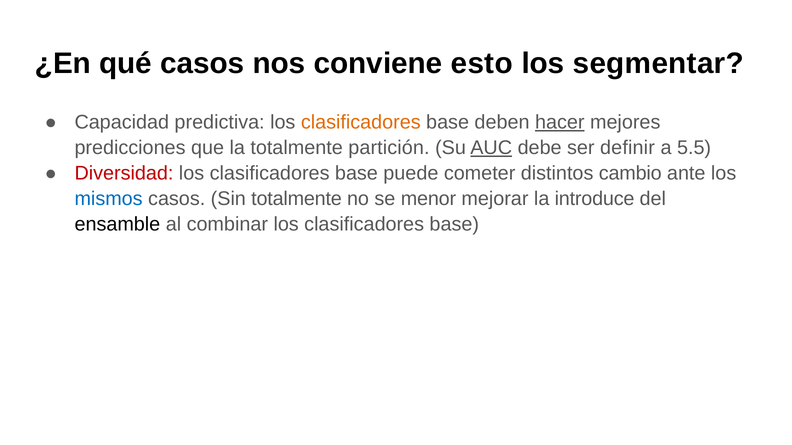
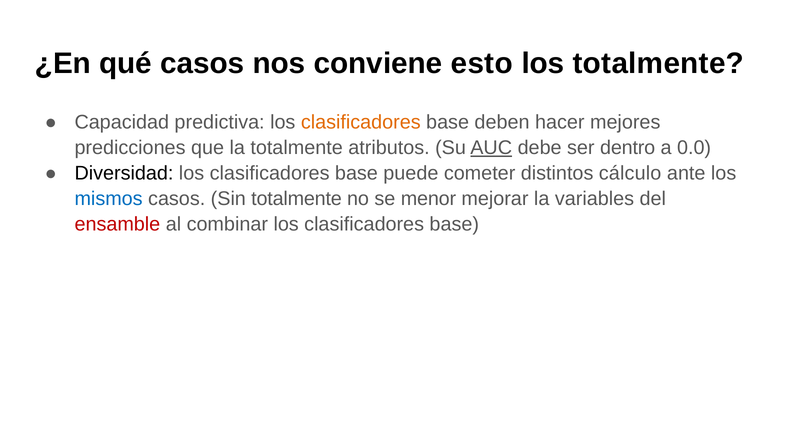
los segmentar: segmentar -> totalmente
hacer underline: present -> none
partición: partición -> atributos
definir: definir -> dentro
5.5: 5.5 -> 0.0
Diversidad colour: red -> black
cambio: cambio -> cálculo
introduce: introduce -> variables
ensamble colour: black -> red
